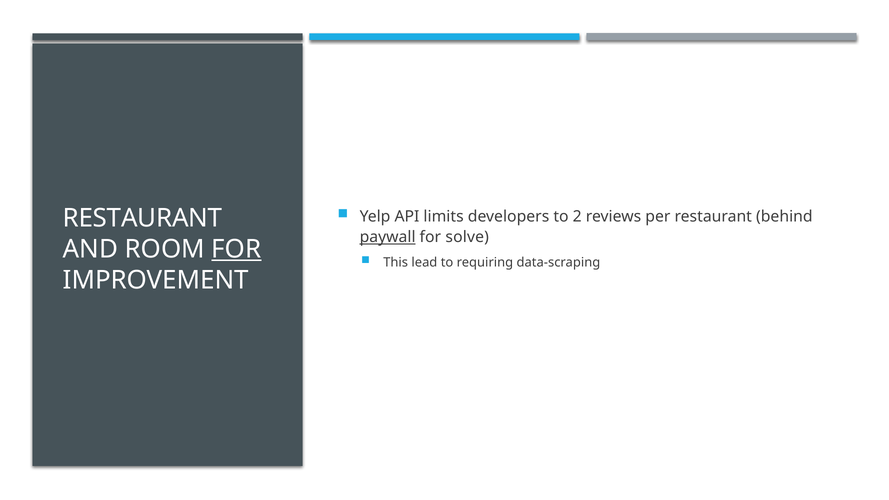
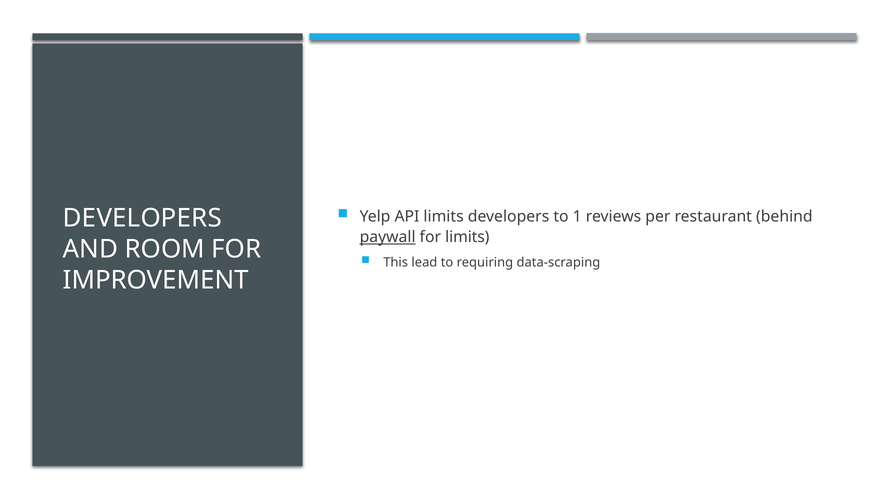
2: 2 -> 1
RESTAURANT at (143, 218): RESTAURANT -> DEVELOPERS
for solve: solve -> limits
FOR at (236, 249) underline: present -> none
